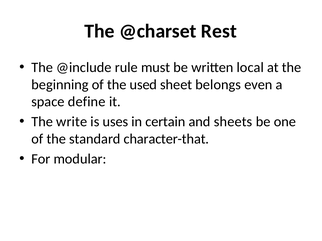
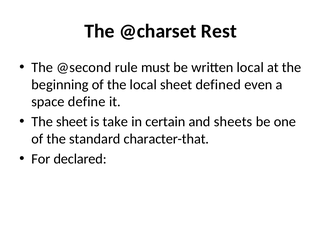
@include: @include -> @second
the used: used -> local
belongs: belongs -> defined
The write: write -> sheet
uses: uses -> take
modular: modular -> declared
